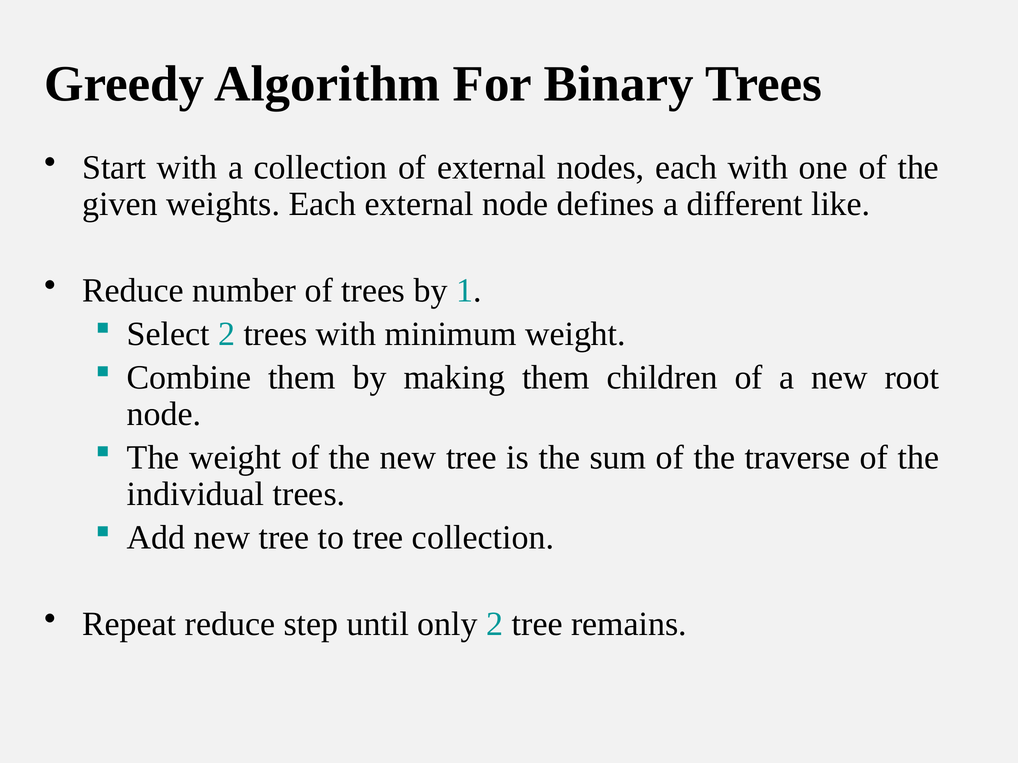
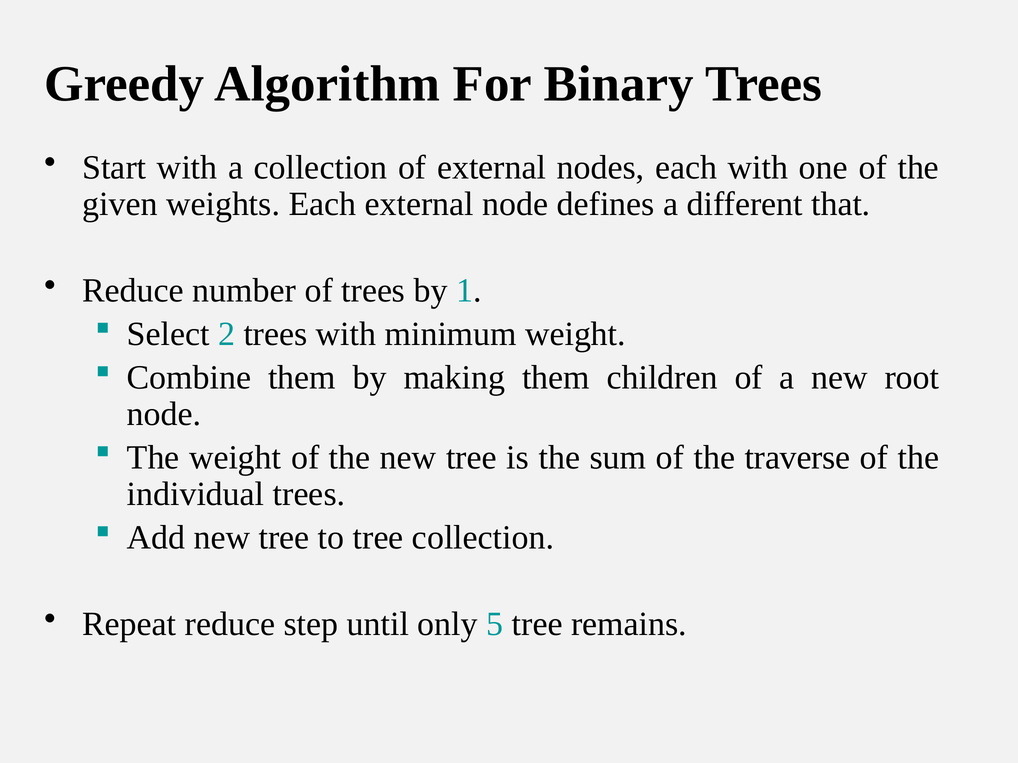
like: like -> that
only 2: 2 -> 5
